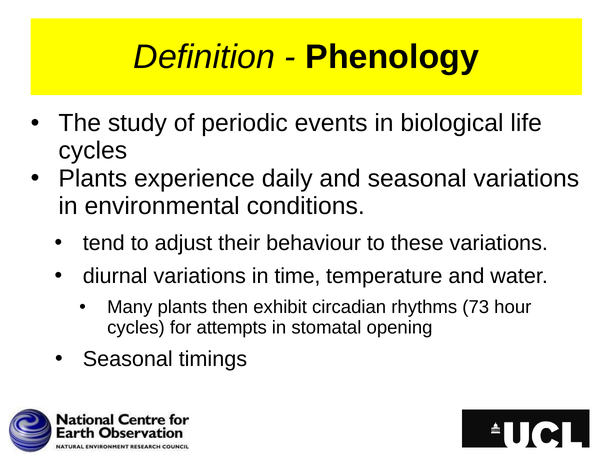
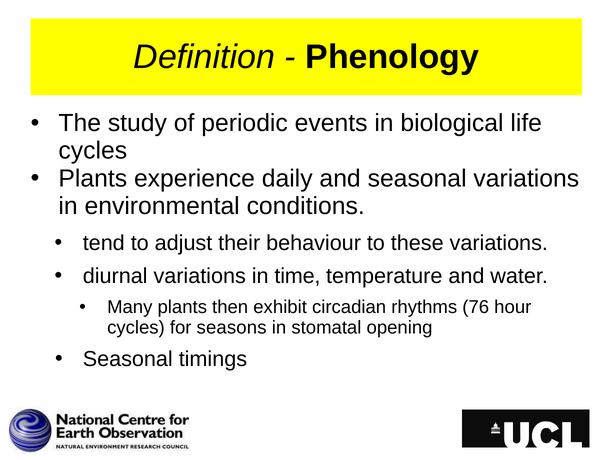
73: 73 -> 76
attempts: attempts -> seasons
